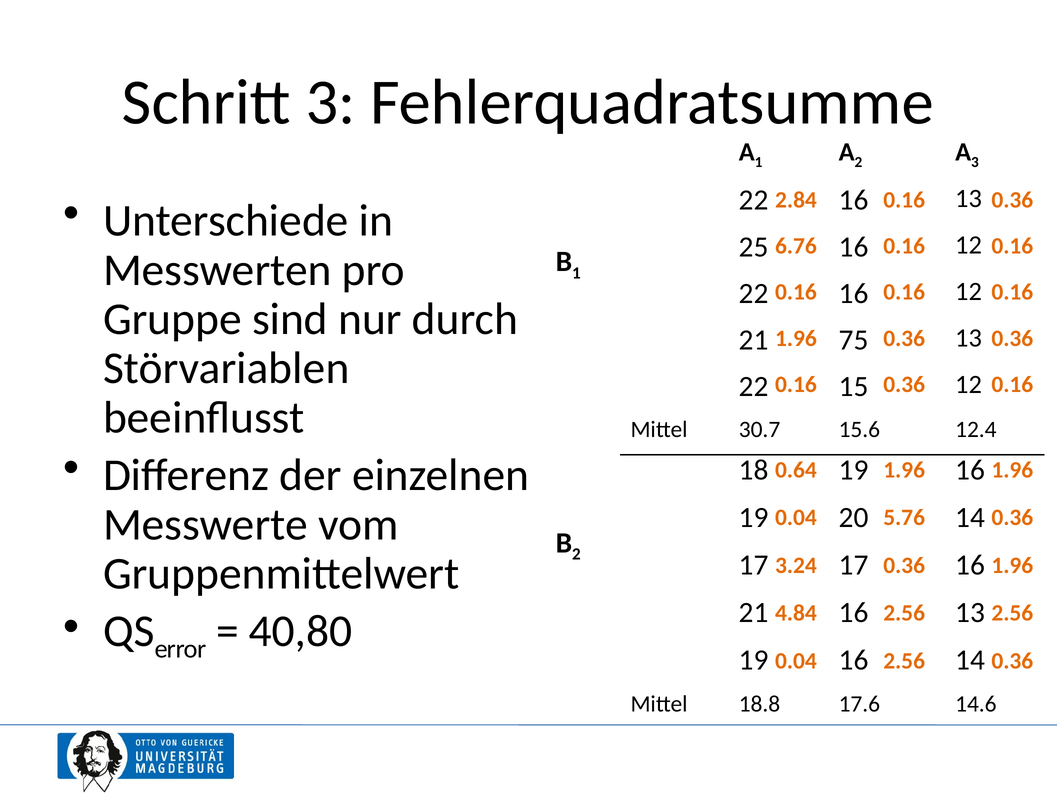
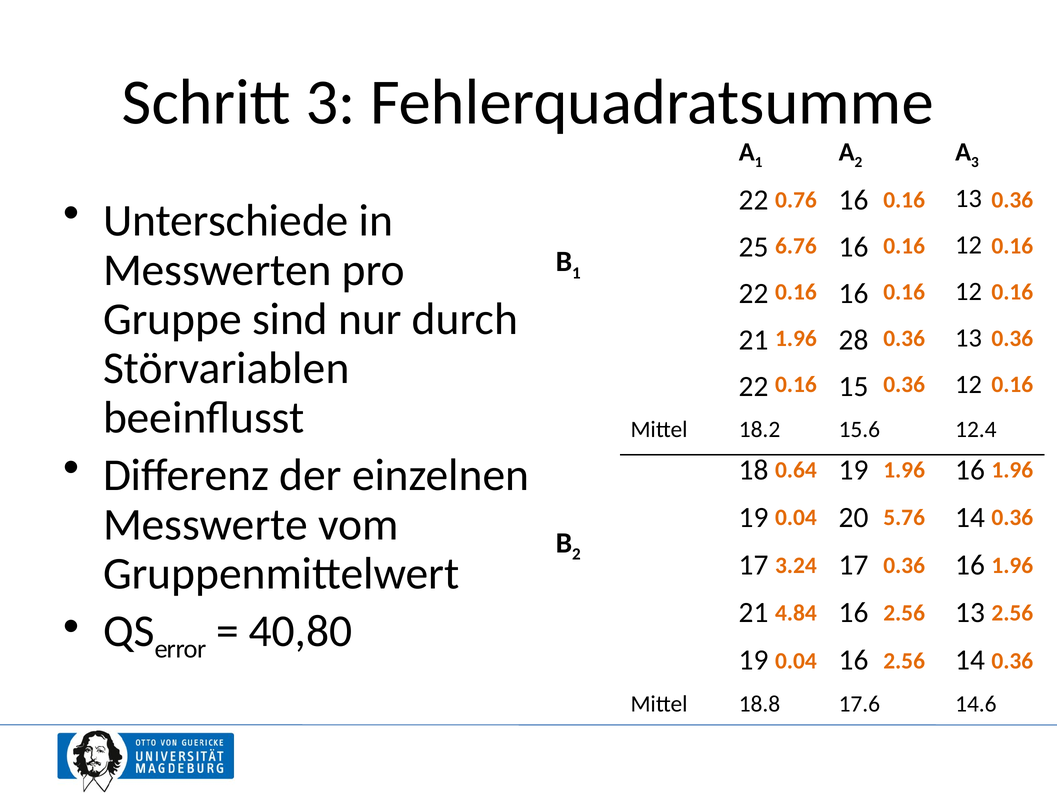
2.84: 2.84 -> 0.76
75: 75 -> 28
30.7: 30.7 -> 18.2
